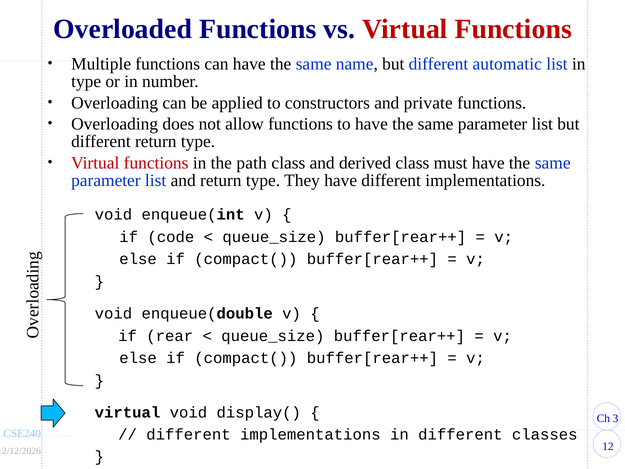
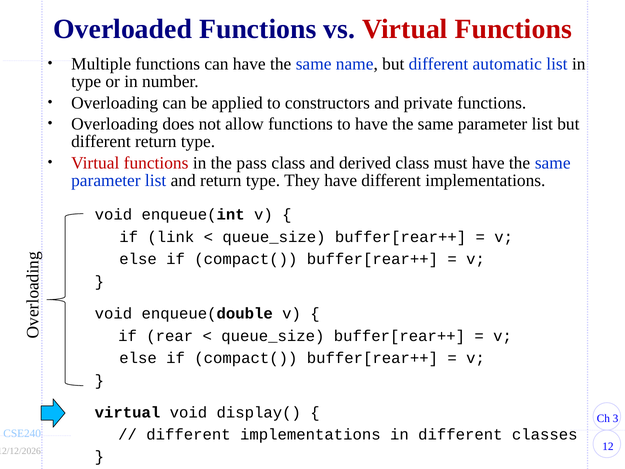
path: path -> pass
code: code -> link
